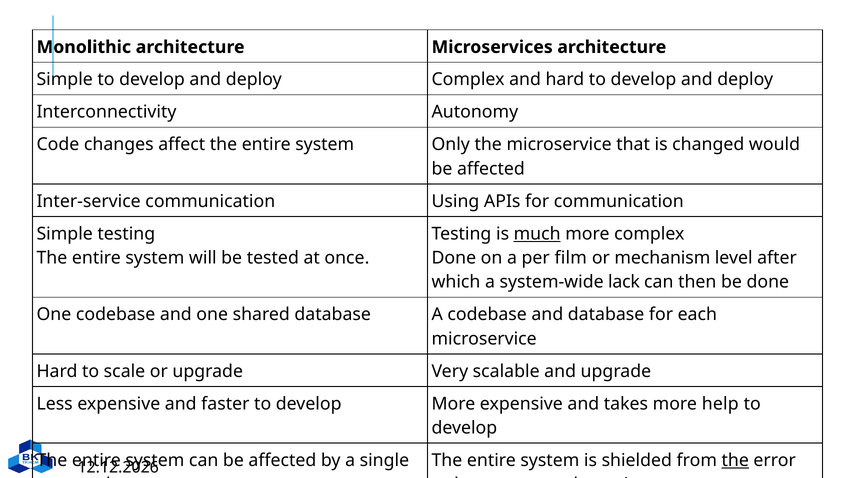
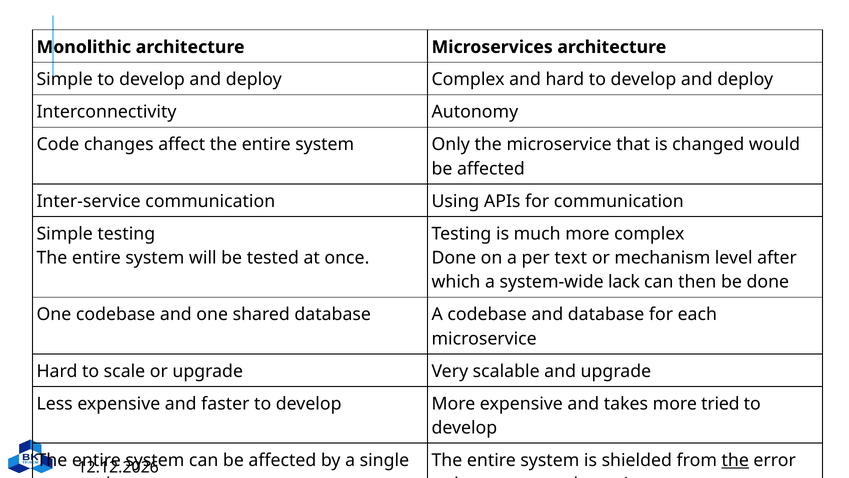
much underline: present -> none
film: film -> text
help: help -> tried
